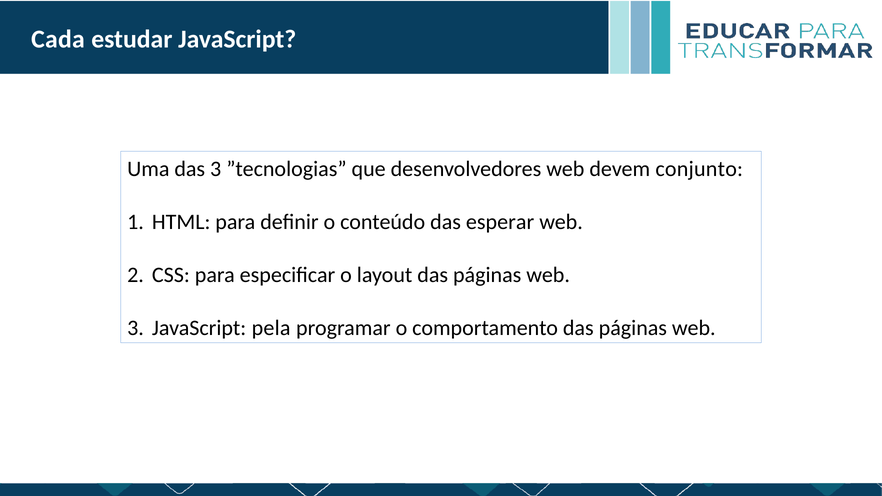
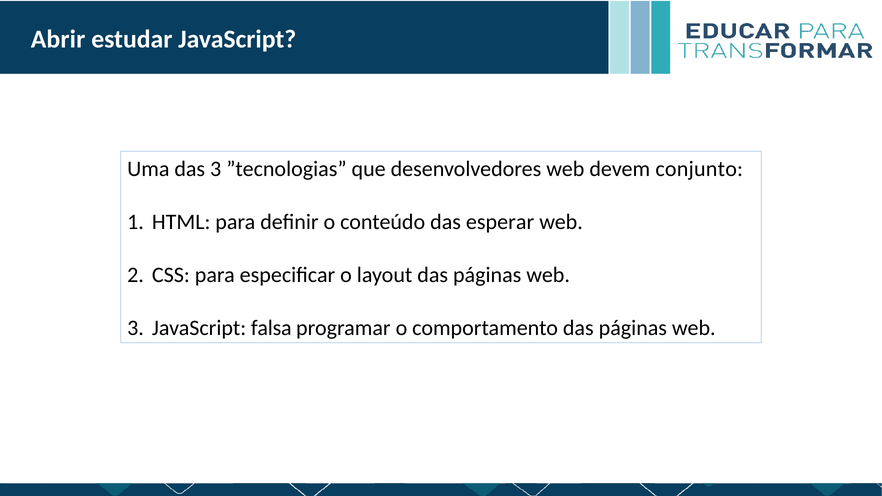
Cada: Cada -> Abrir
pela: pela -> falsa
